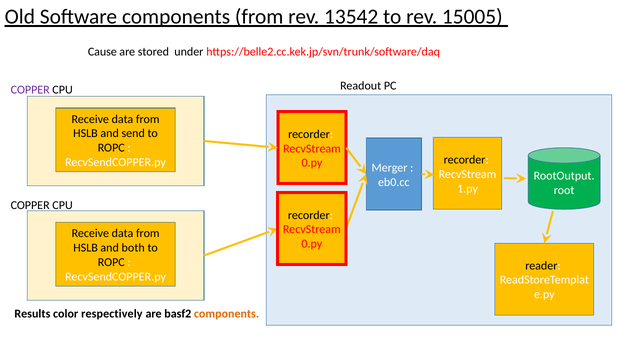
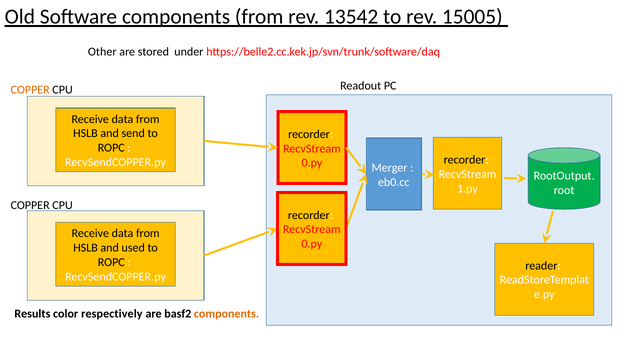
Cause: Cause -> Other
COPPER at (30, 90) colour: purple -> orange
both: both -> used
